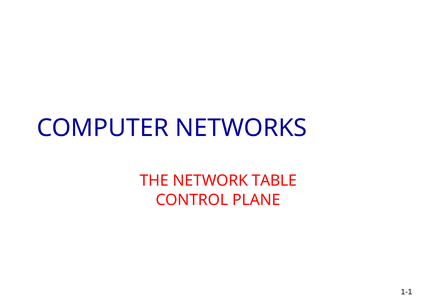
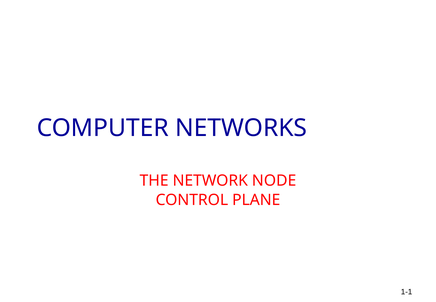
TABLE: TABLE -> NODE
